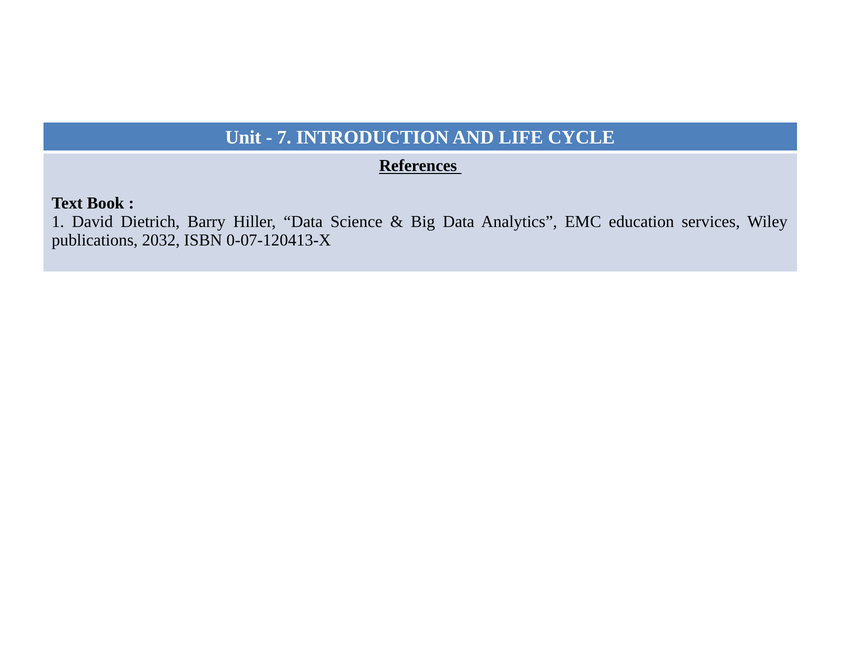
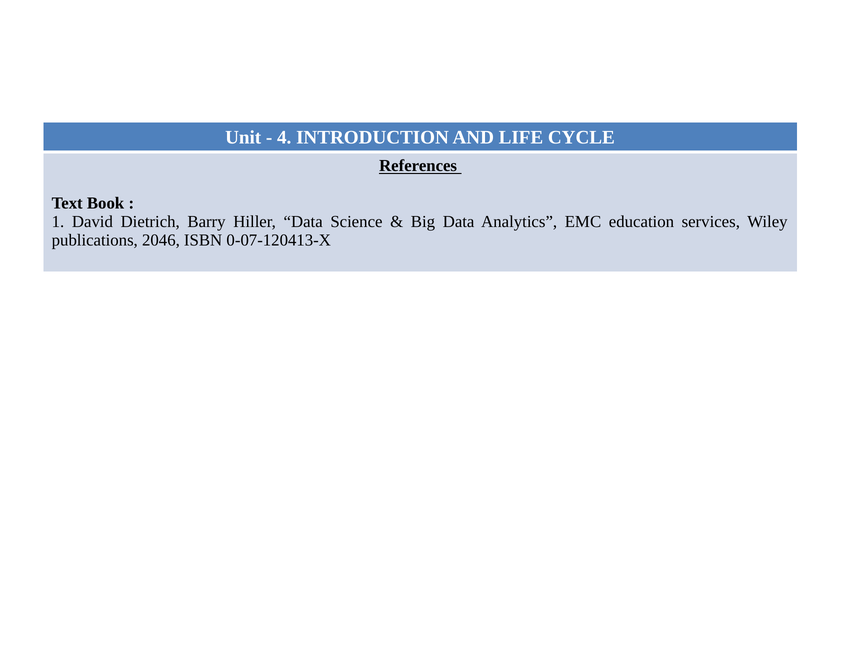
7: 7 -> 4
2032: 2032 -> 2046
